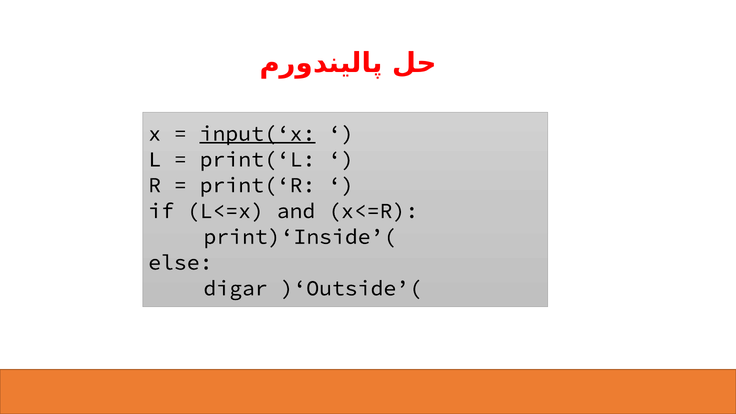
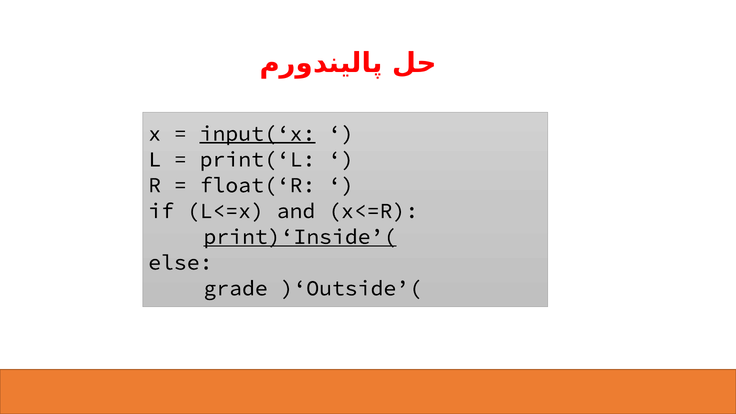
print(‘R: print(‘R -> float(‘R
print)‘Inside’( underline: none -> present
digar: digar -> grade
